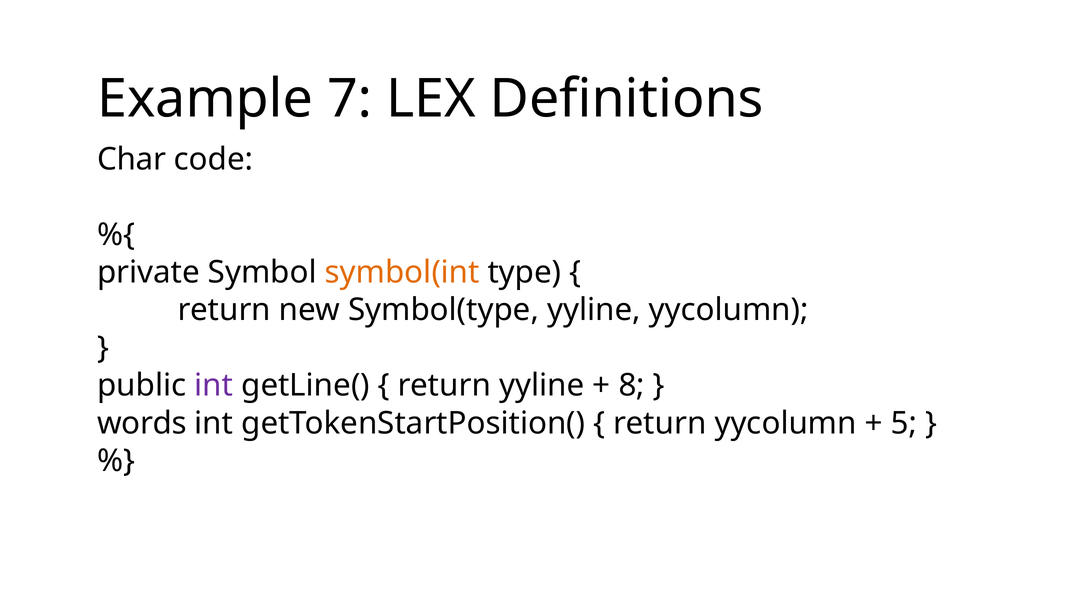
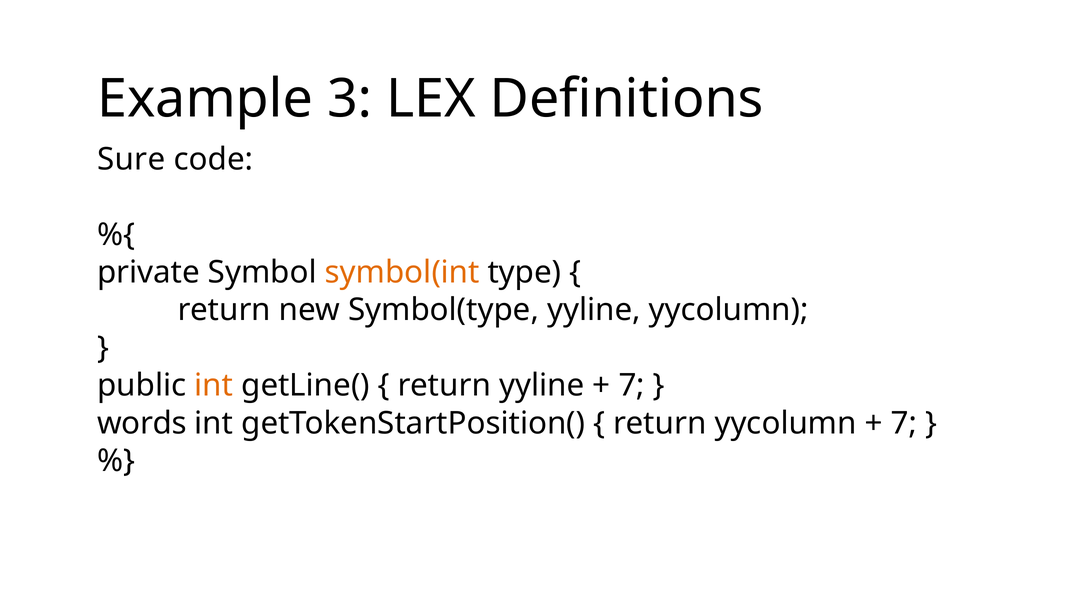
7: 7 -> 3
Char: Char -> Sure
int at (214, 385) colour: purple -> orange
8 at (632, 385): 8 -> 7
5 at (904, 423): 5 -> 7
